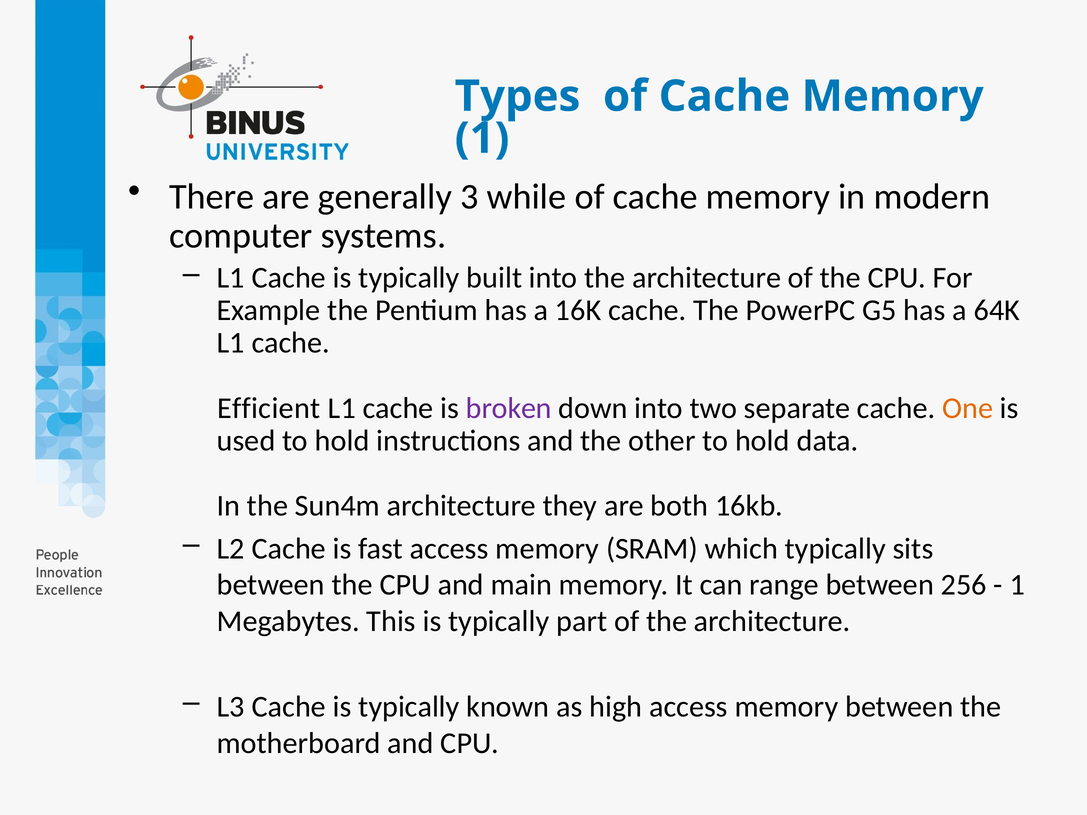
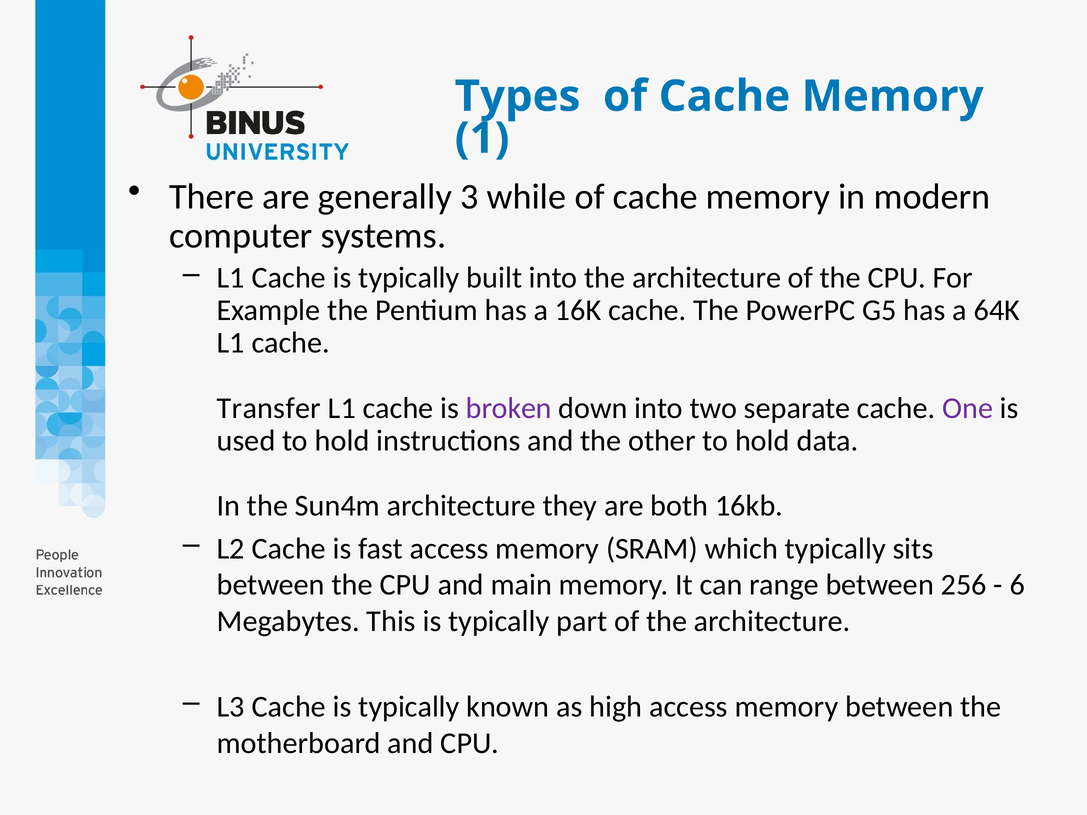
Efficient: Efficient -> Transfer
One colour: orange -> purple
1 at (1017, 585): 1 -> 6
